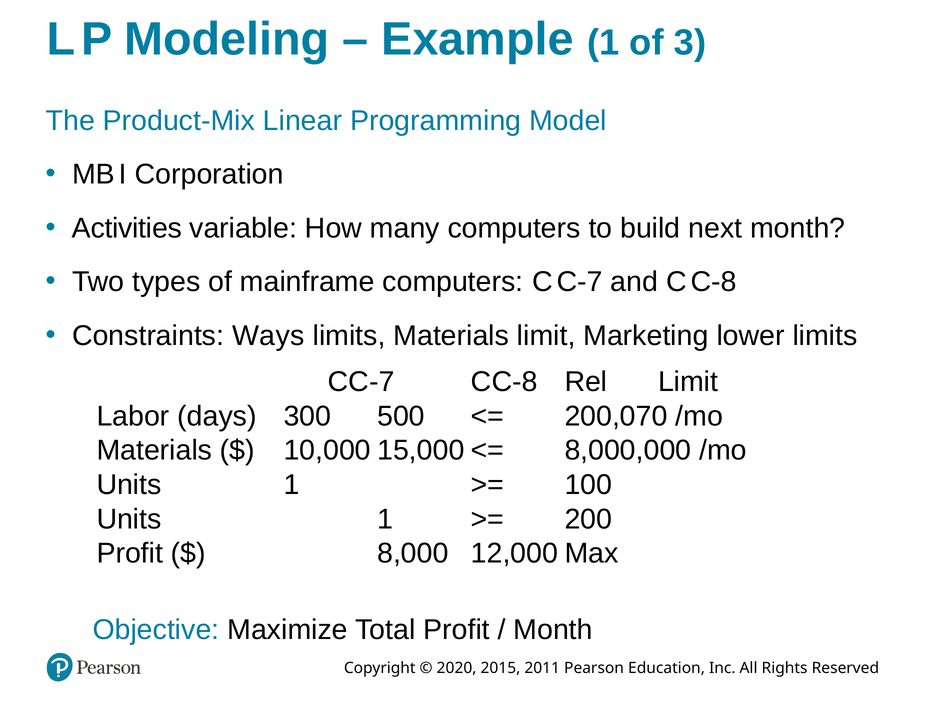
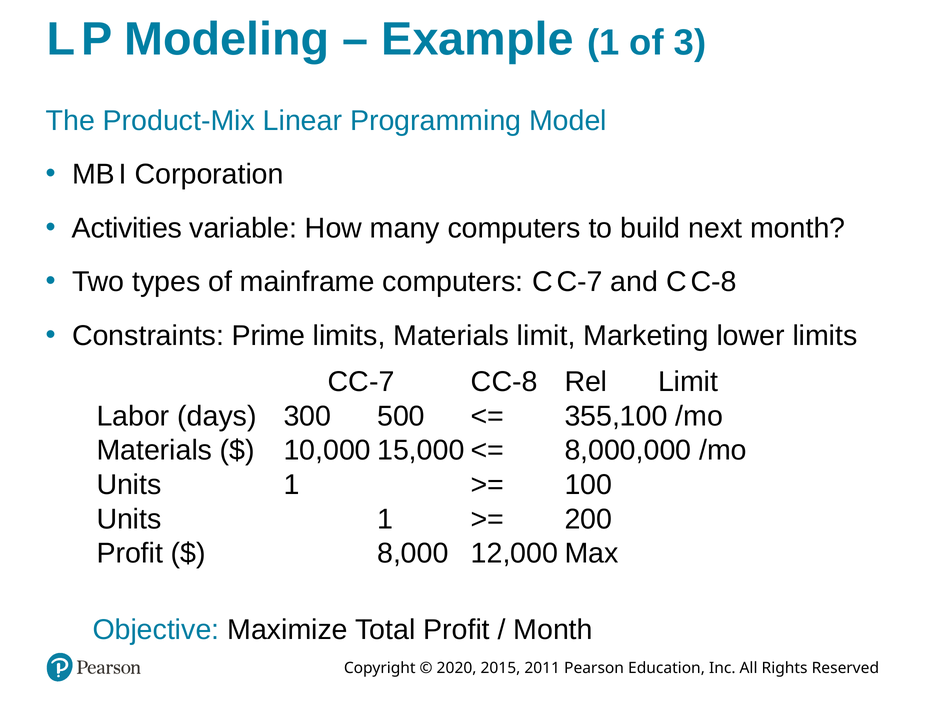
Ways: Ways -> Prime
200,070: 200,070 -> 355,100
